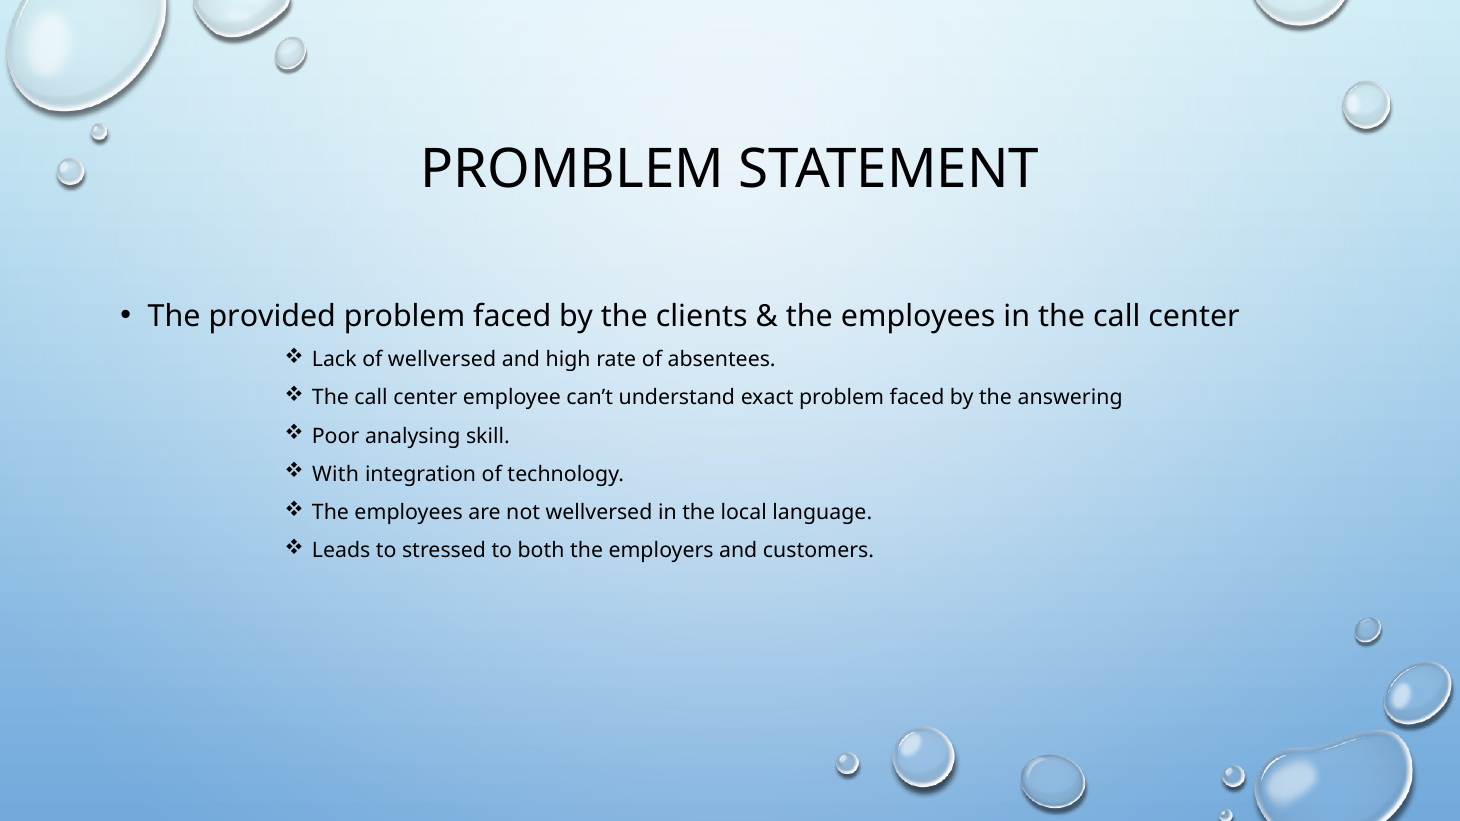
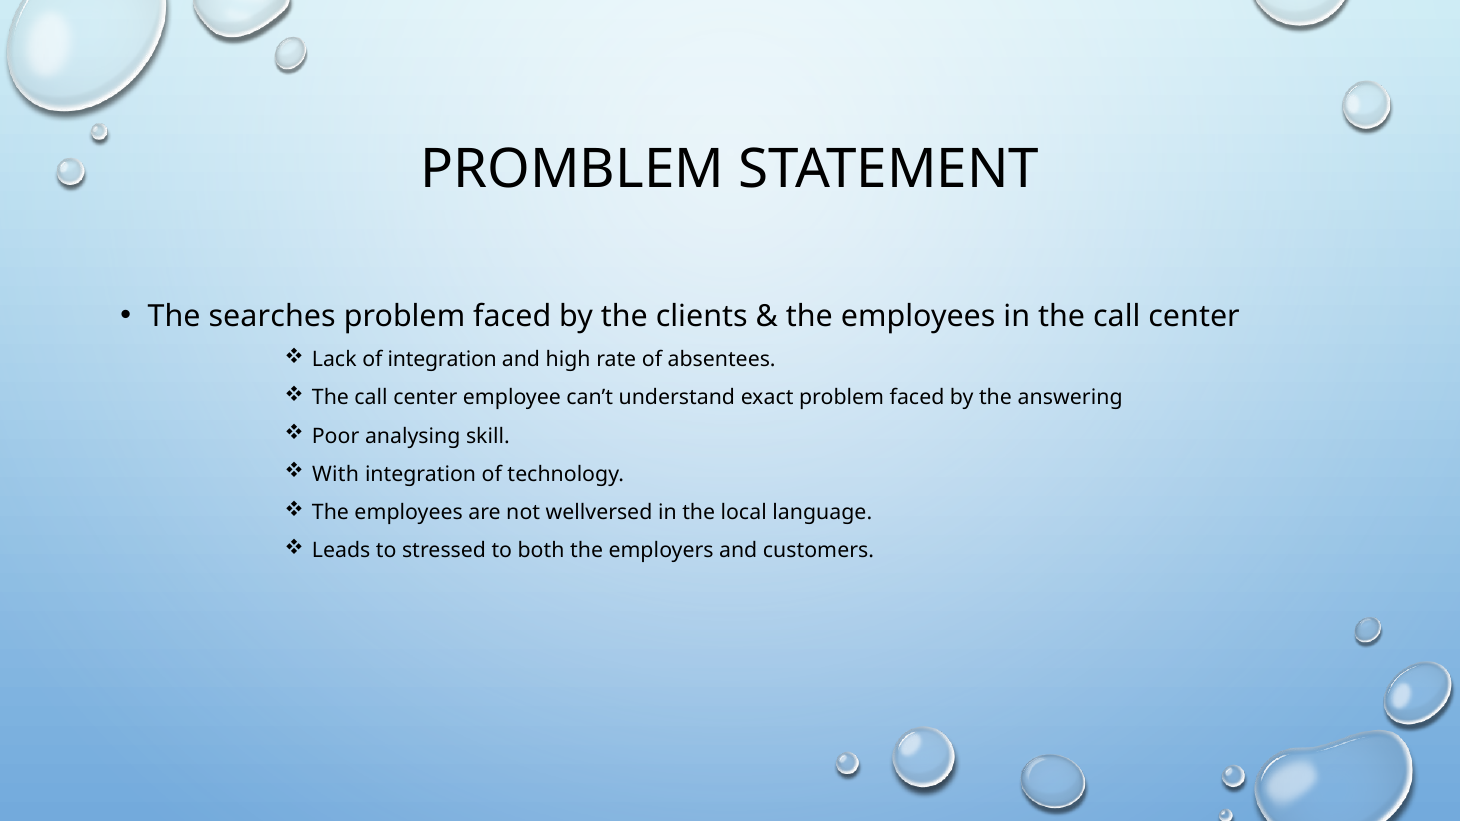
provided: provided -> searches
of wellversed: wellversed -> integration
